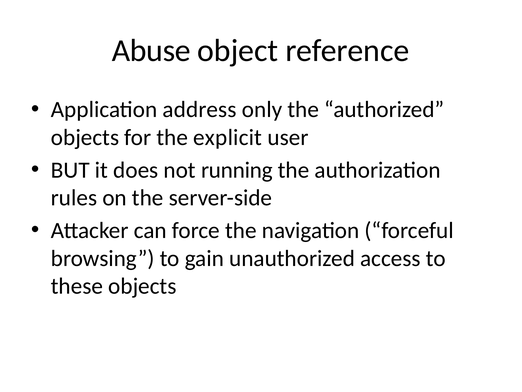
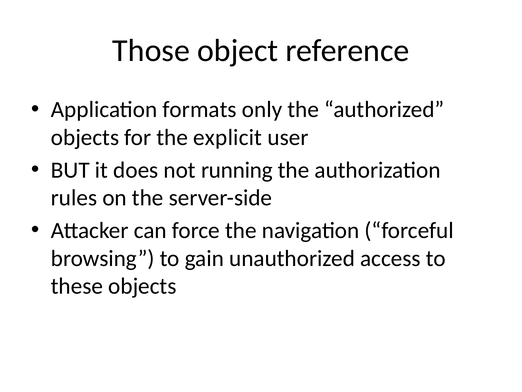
Abuse: Abuse -> Those
address: address -> formats
